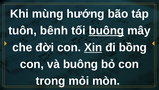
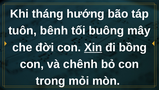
mùng: mùng -> tháng
buông at (106, 30) underline: present -> none
và buông: buông -> chênh
